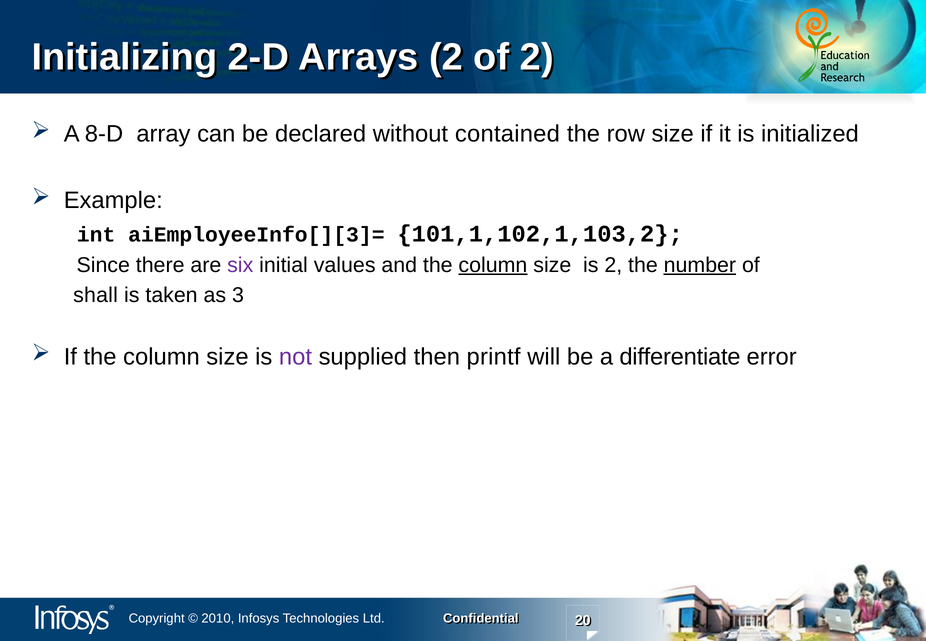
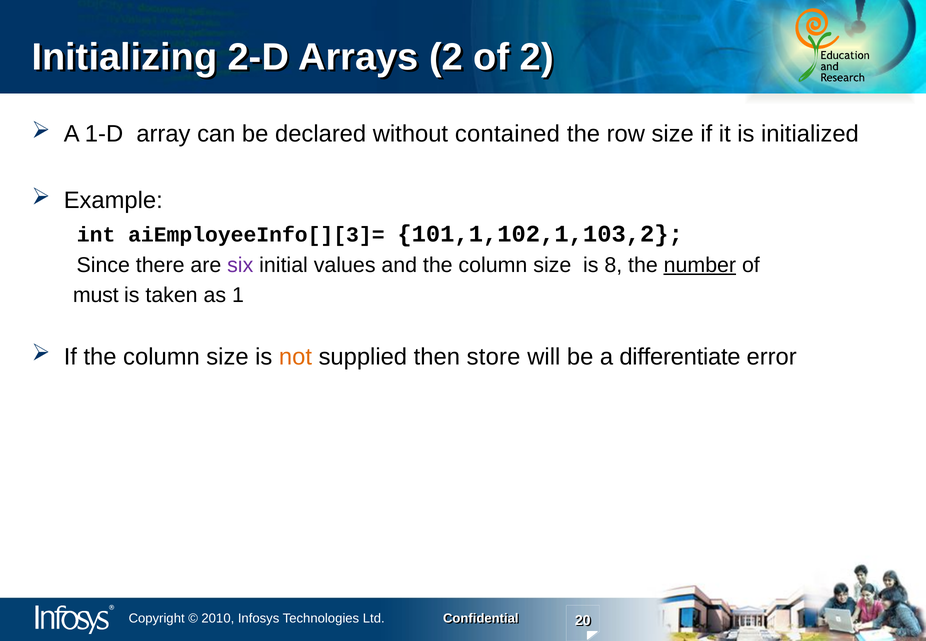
8-D: 8-D -> 1-D
column at (493, 265) underline: present -> none
is 2: 2 -> 8
shall: shall -> must
3: 3 -> 1
not colour: purple -> orange
printf: printf -> store
